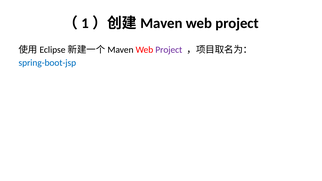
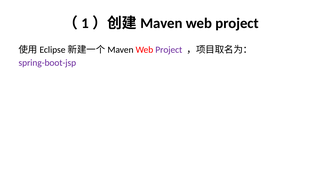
spring-boot-jsp colour: blue -> purple
